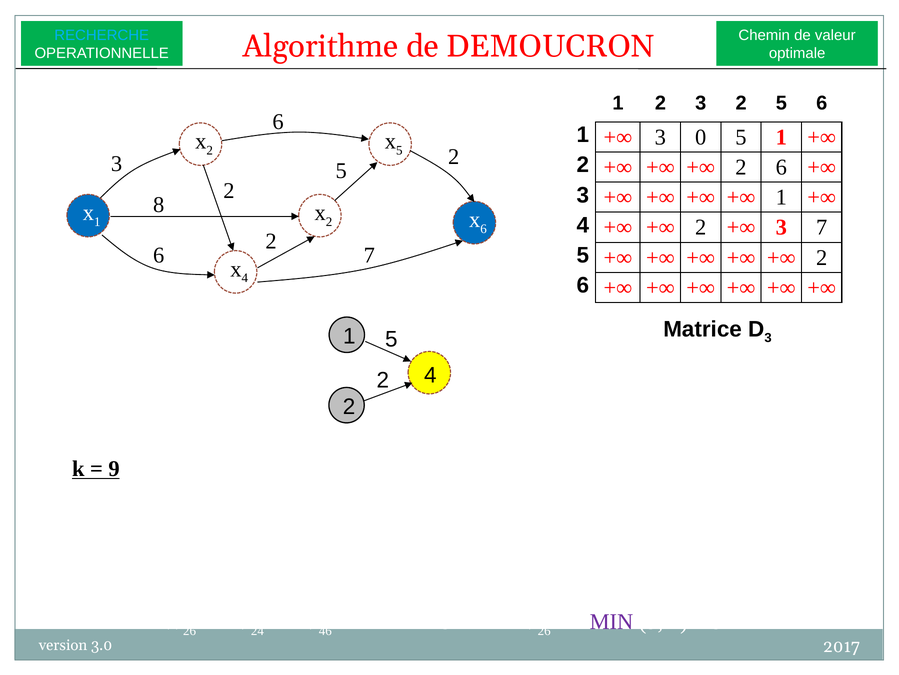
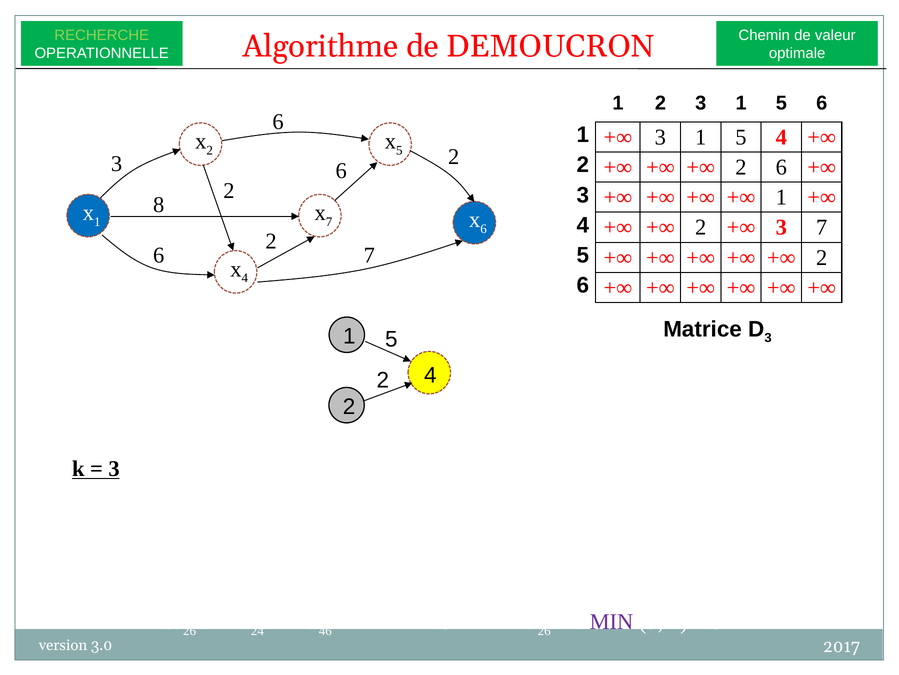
RECHERCHE colour: light blue -> light green
2 3 2: 2 -> 1
0 at (701, 137): 0 -> 1
5 1: 1 -> 4
3 5: 5 -> 6
2 at (329, 222): 2 -> 7
9 at (114, 468): 9 -> 3
